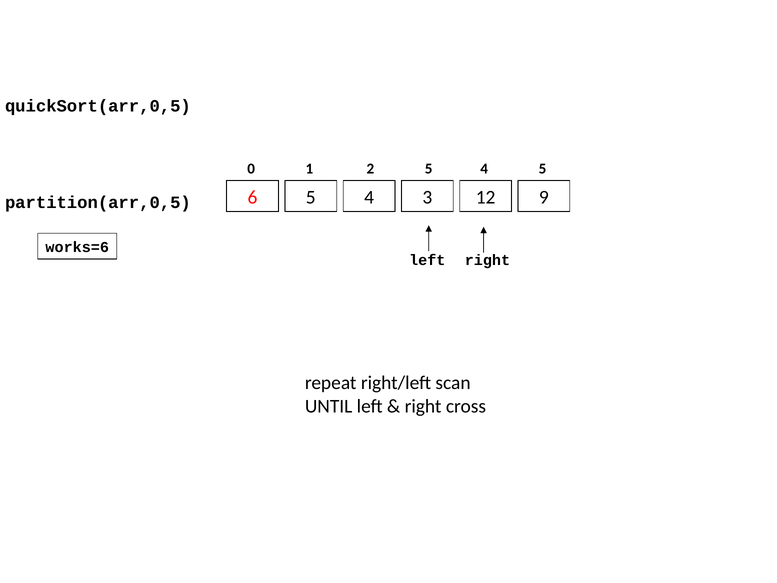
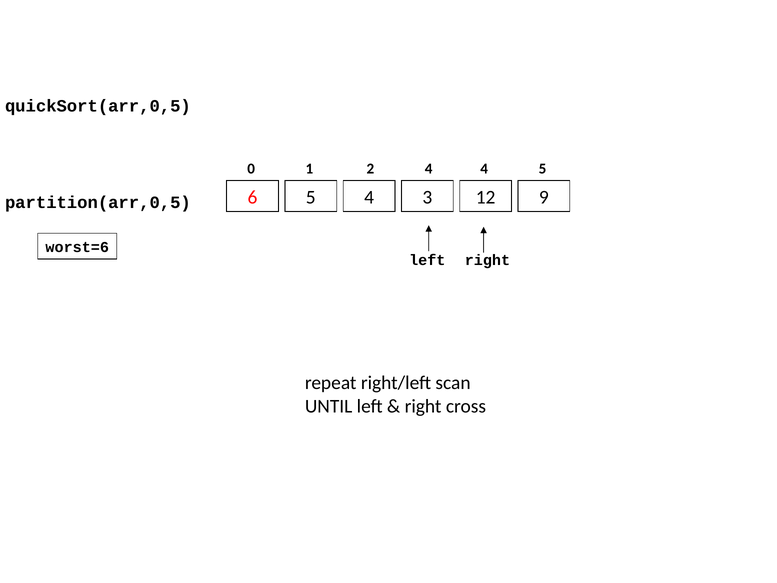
2 5: 5 -> 4
works=6: works=6 -> worst=6
